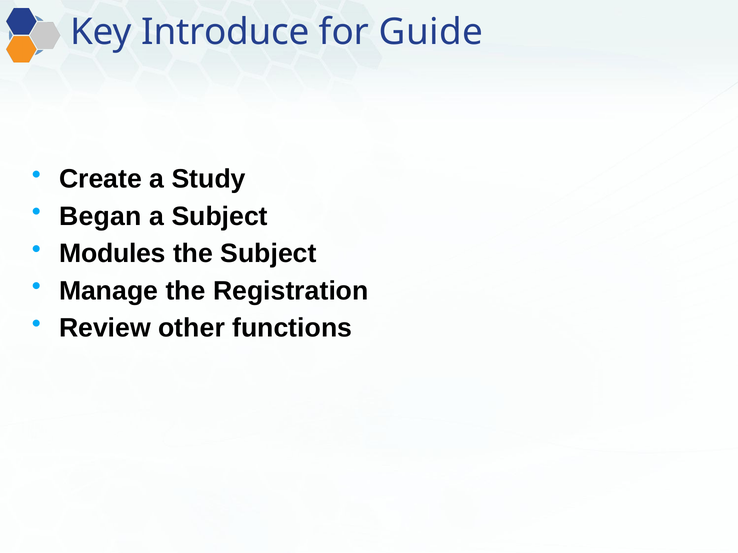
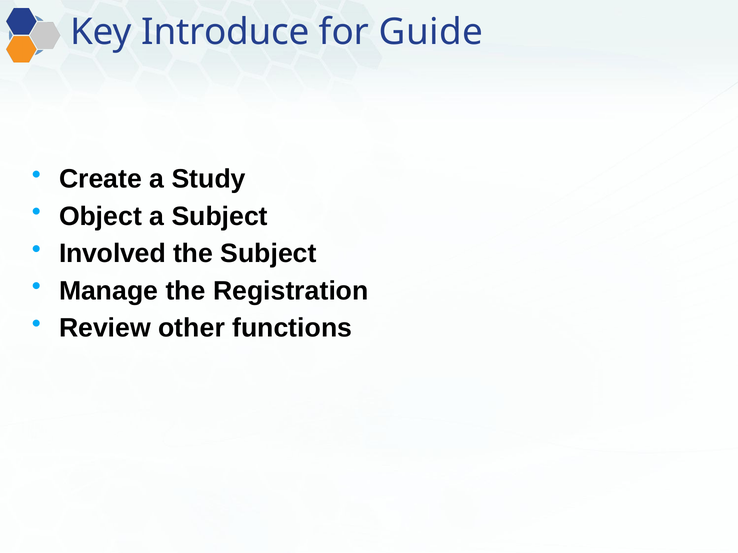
Began: Began -> Object
Modules: Modules -> Involved
